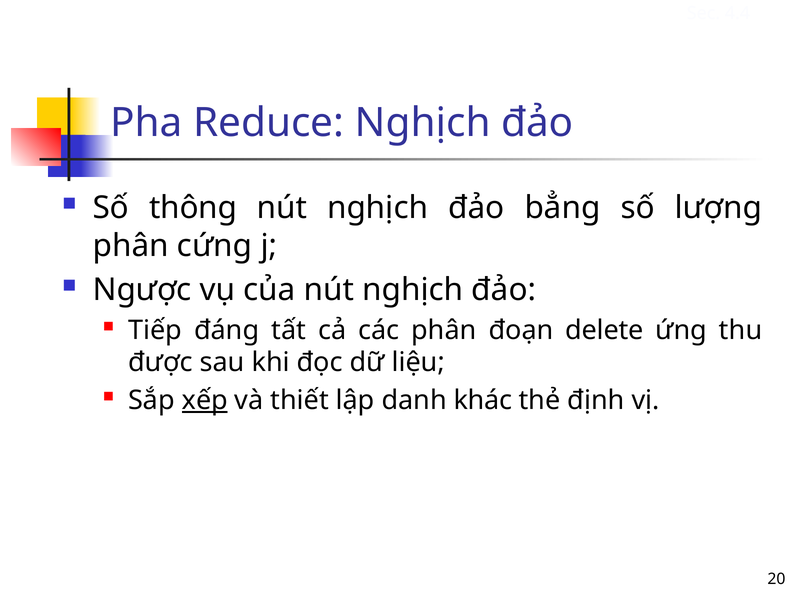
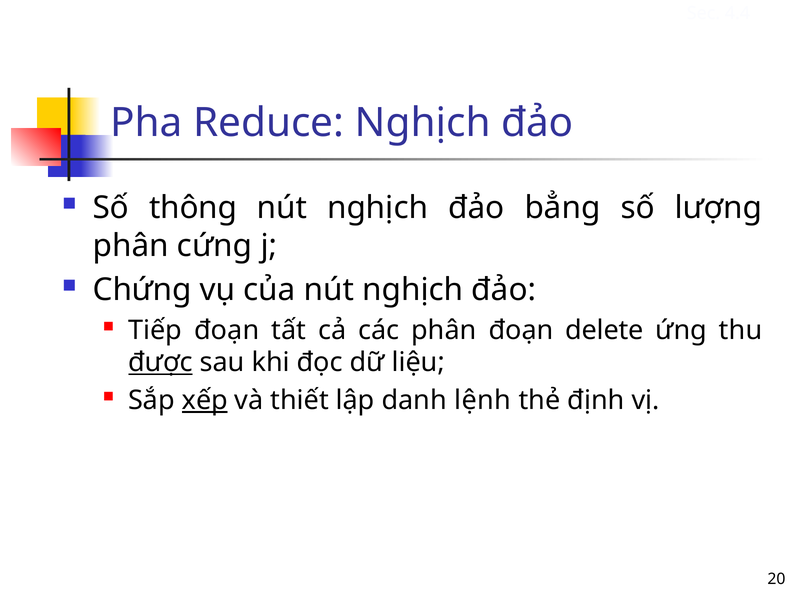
Ngược: Ngược -> Chứng
Tiếp đáng: đáng -> đoạn
được underline: none -> present
khác: khác -> lệnh
